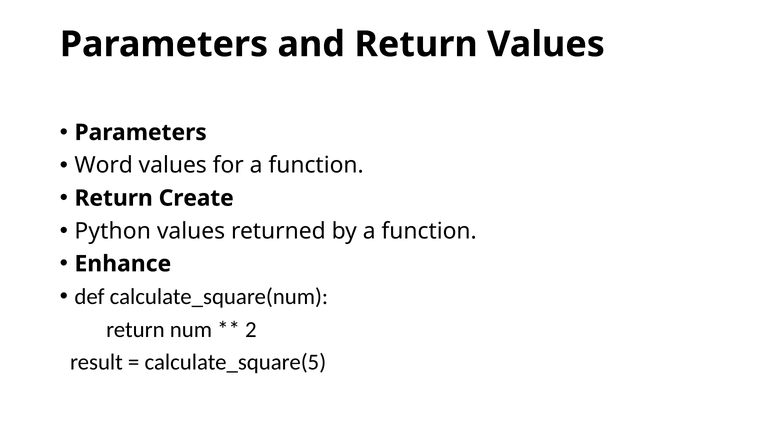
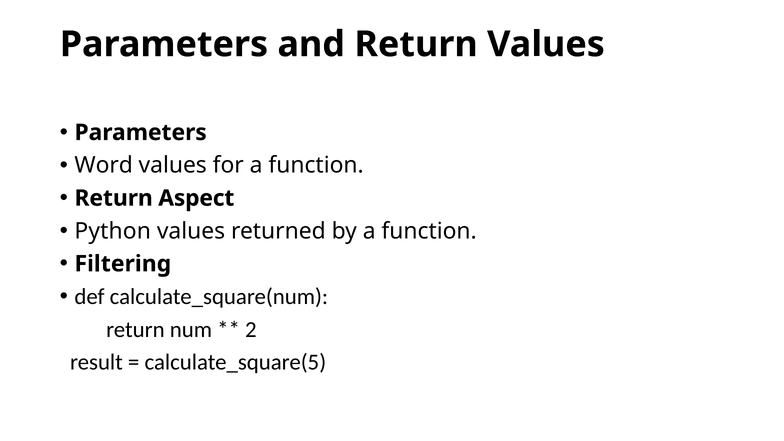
Create: Create -> Aspect
Enhance: Enhance -> Filtering
